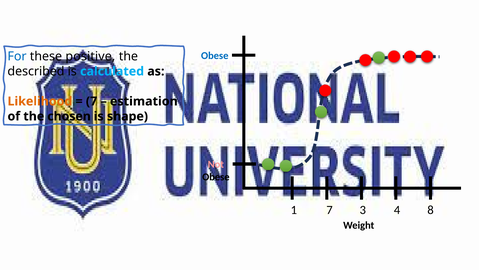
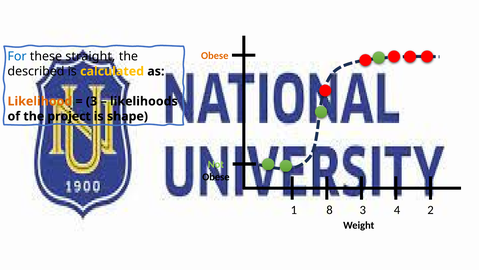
Obese at (215, 56) colour: blue -> orange
positive: positive -> straight
calculated colour: light blue -> yellow
7 at (92, 101): 7 -> 3
estimation: estimation -> likelihoods
chosen: chosen -> project
Not colour: pink -> light green
8: 8 -> 2
1 7: 7 -> 8
